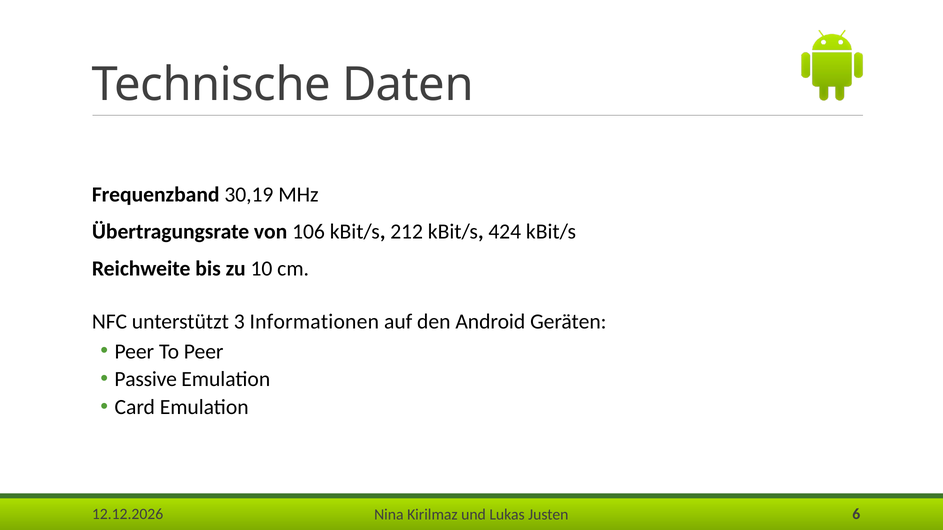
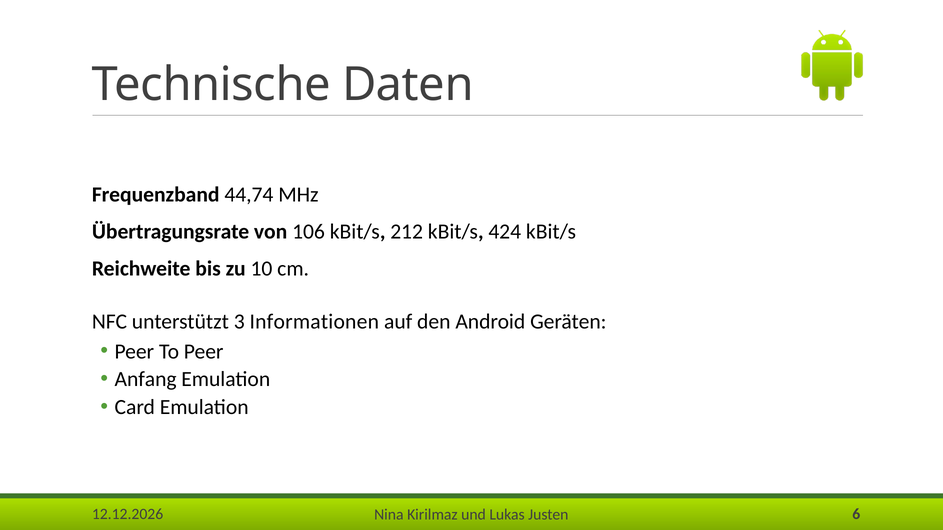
30,19: 30,19 -> 44,74
Passive: Passive -> Anfang
